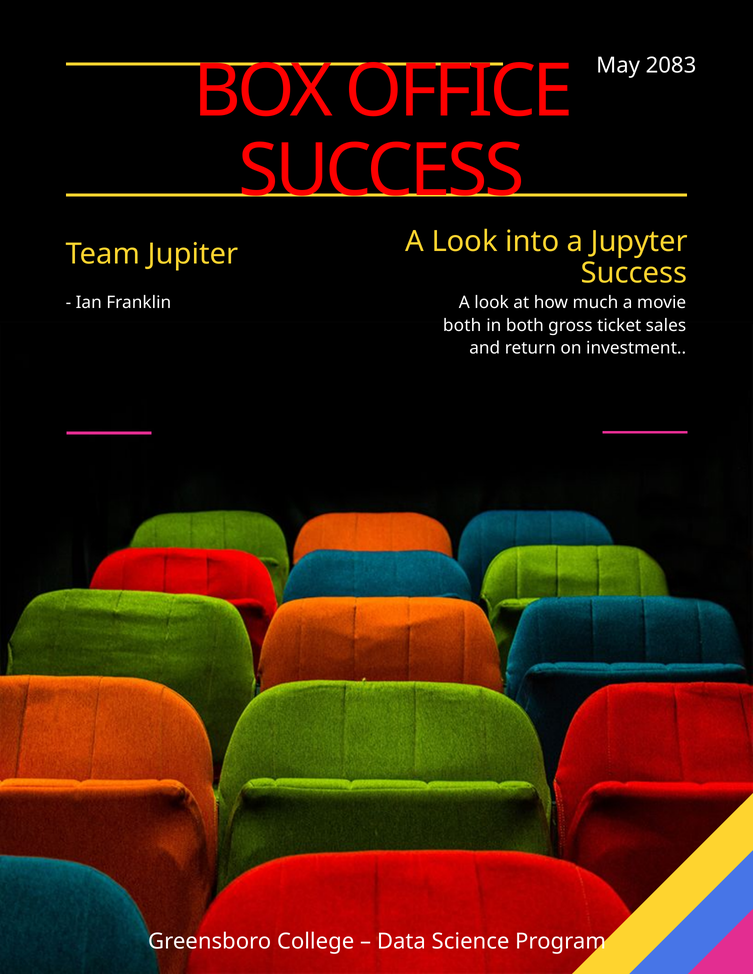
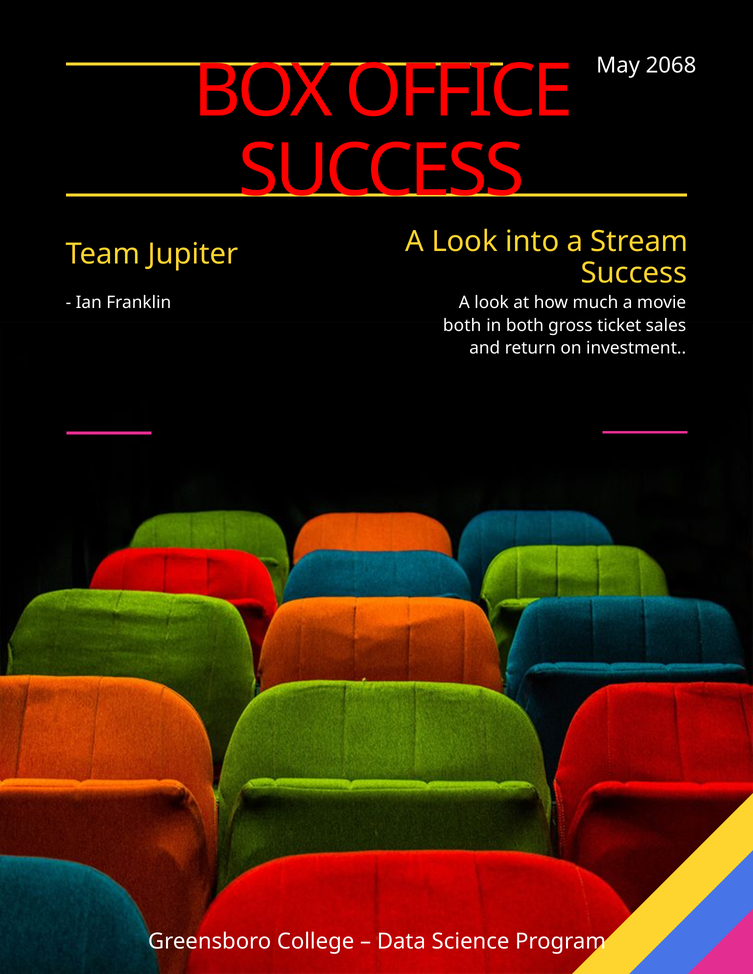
2083: 2083 -> 2068
Jupyter: Jupyter -> Stream
